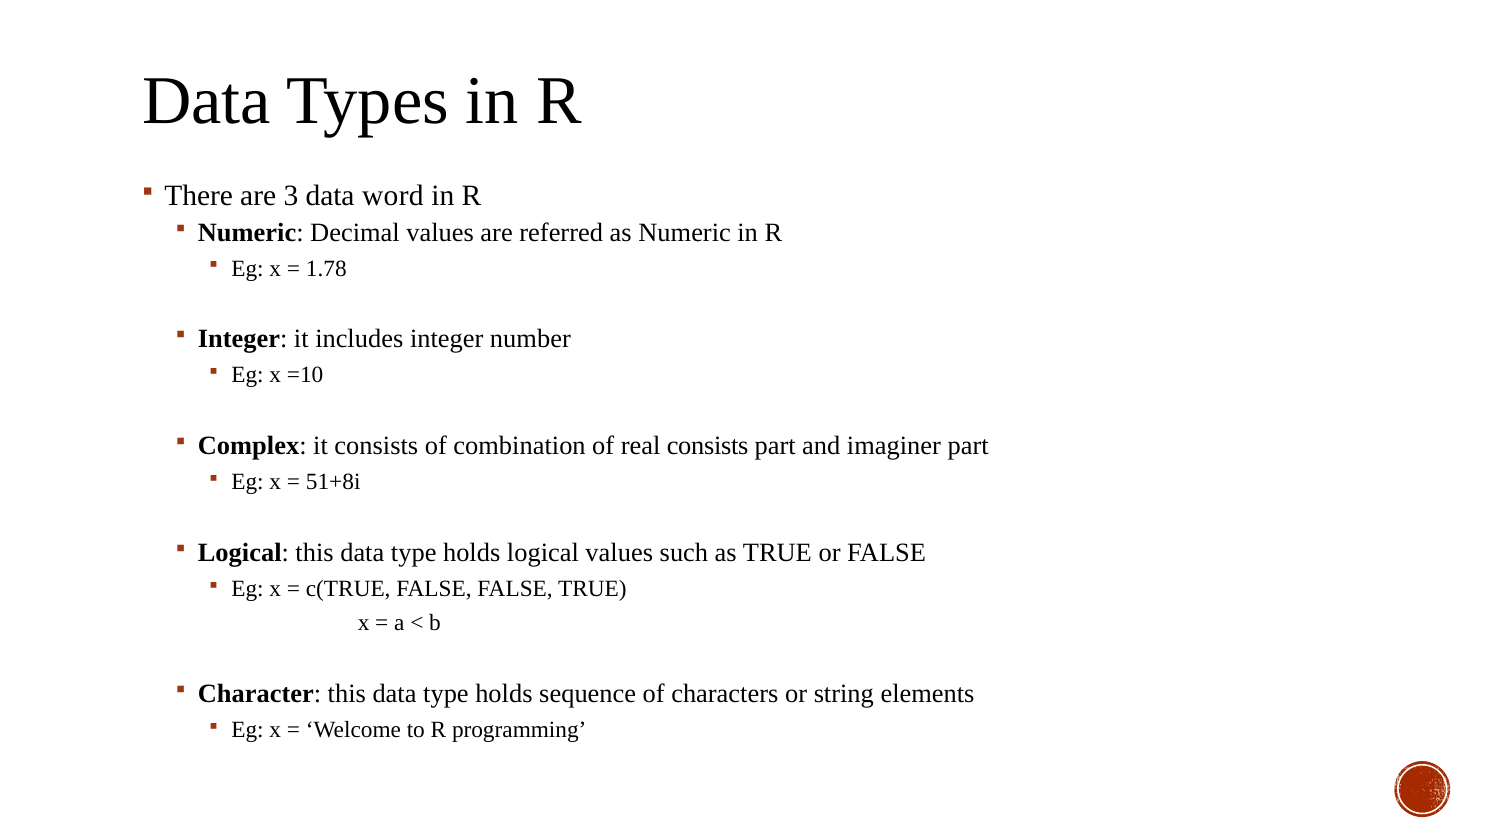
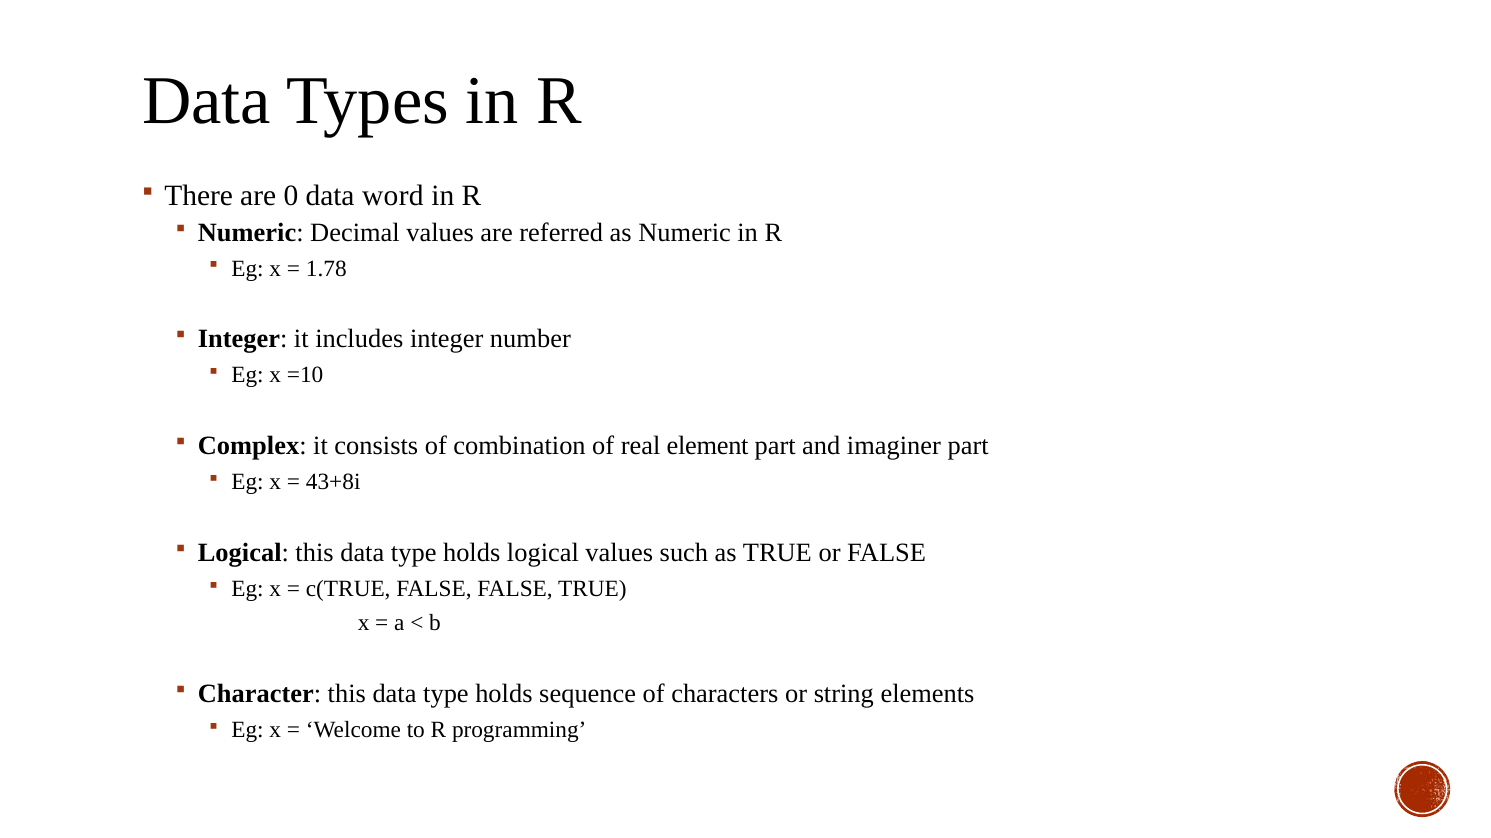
3: 3 -> 0
real consists: consists -> element
51+8i: 51+8i -> 43+8i
